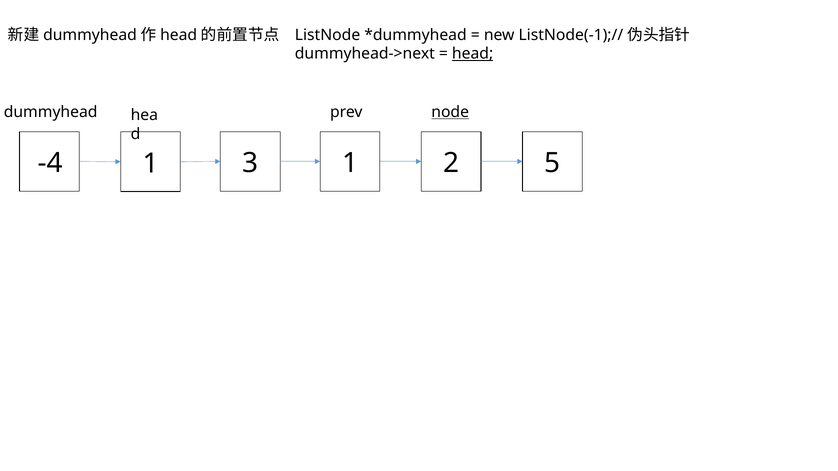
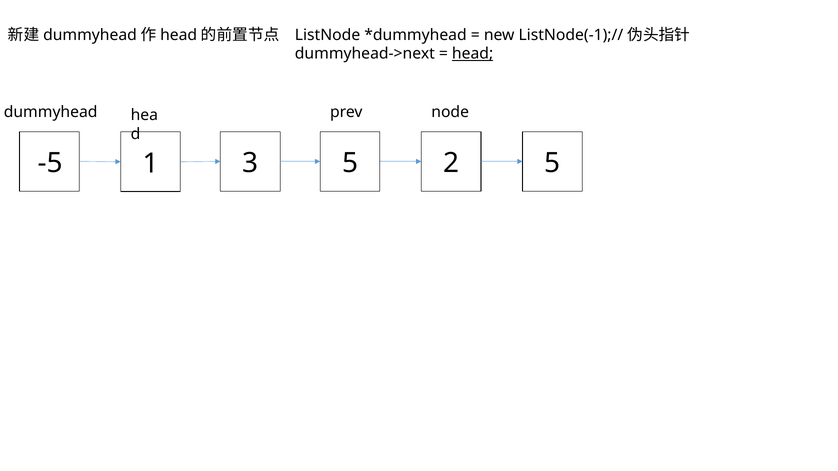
node underline: present -> none
-4: -4 -> -5
3 1: 1 -> 5
